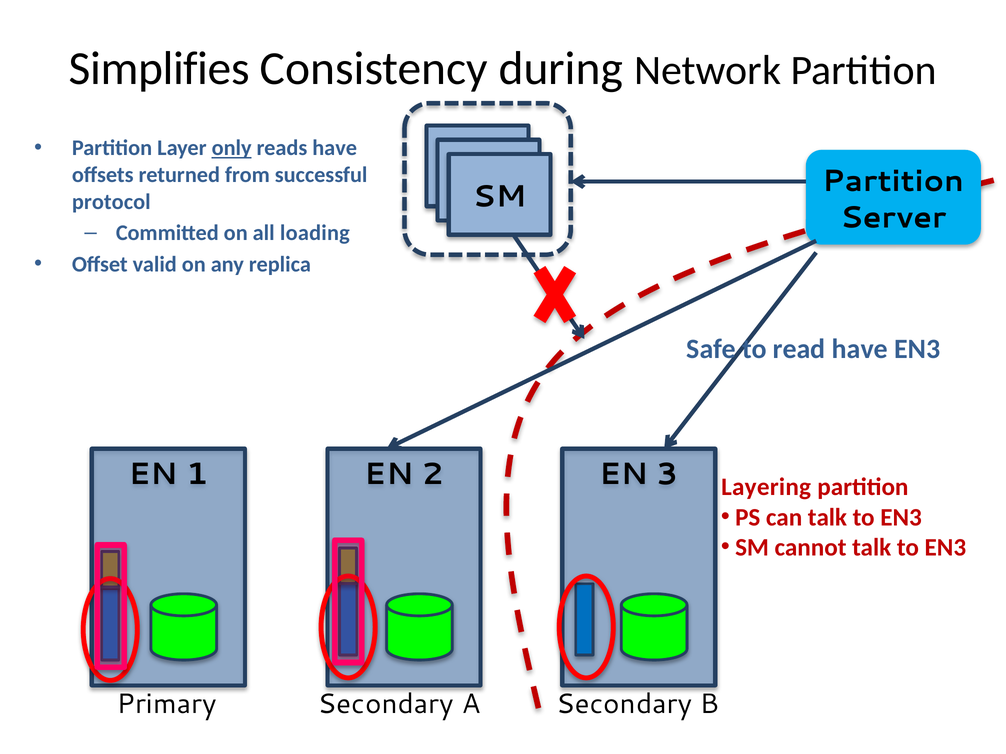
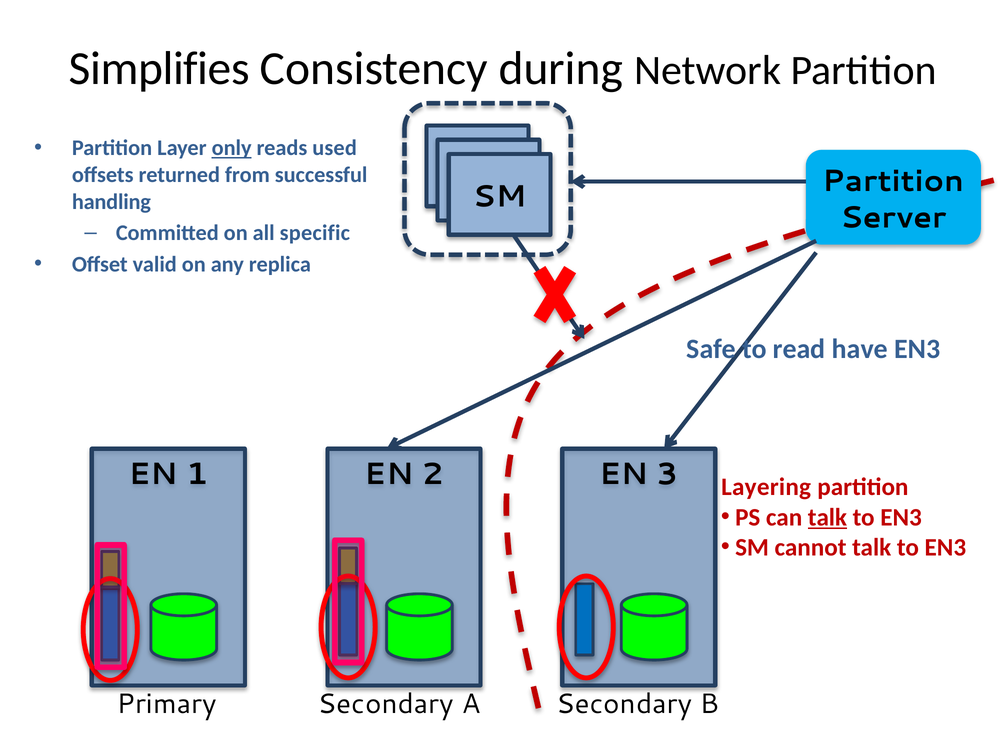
reads have: have -> used
protocol: protocol -> handling
loading: loading -> specific
talk at (827, 518) underline: none -> present
